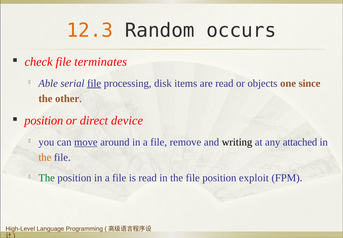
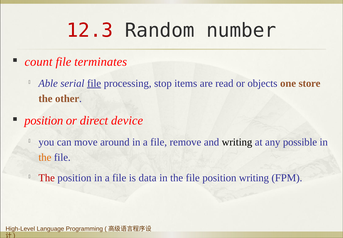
12.3 colour: orange -> red
occurs: occurs -> number
check: check -> count
disk: disk -> stop
since: since -> store
move underline: present -> none
attached: attached -> possible
The at (47, 177) colour: green -> red
is read: read -> data
position exploit: exploit -> writing
